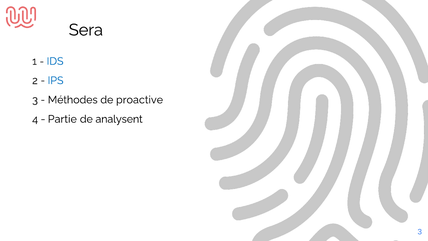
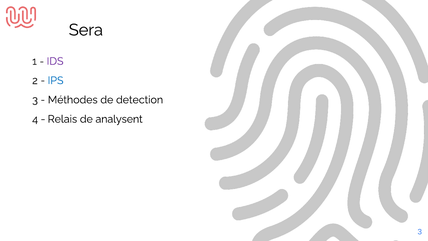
IDS colour: blue -> purple
proactive: proactive -> detection
Partie: Partie -> Relais
